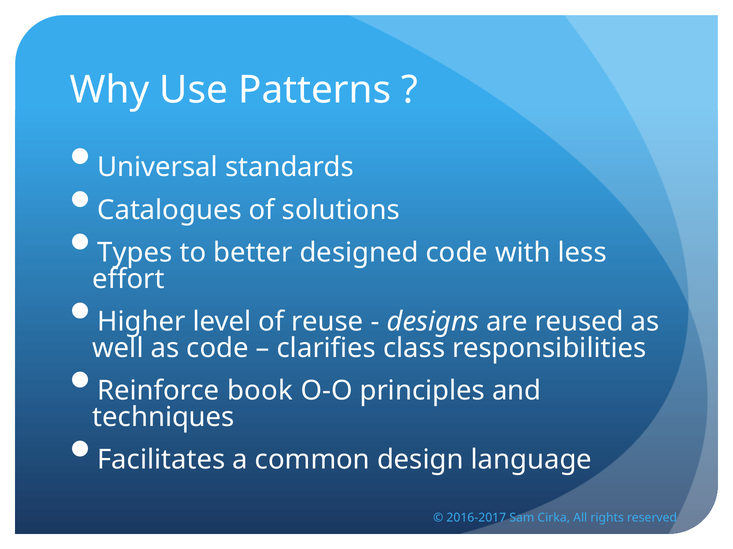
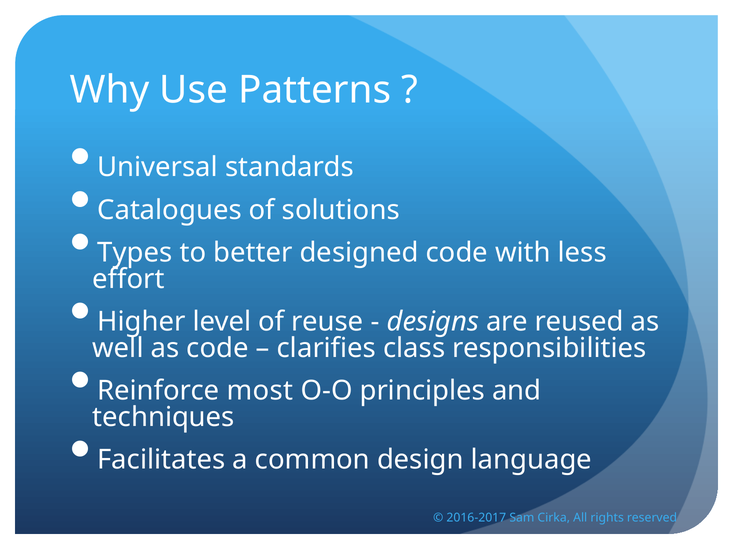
book: book -> most
